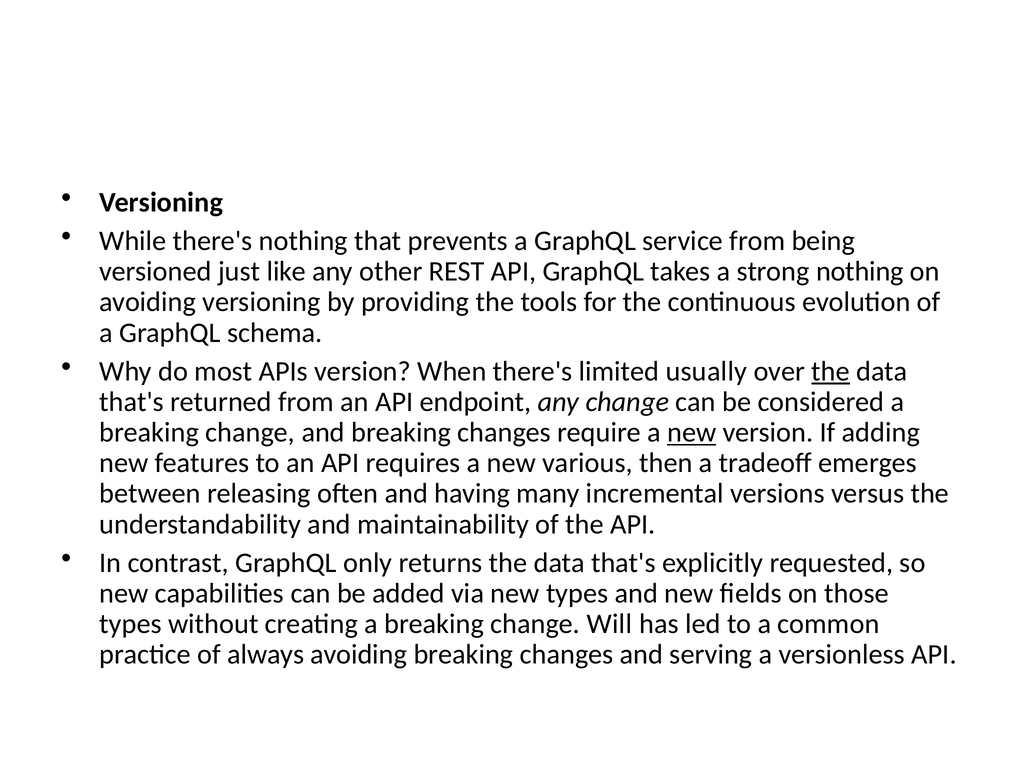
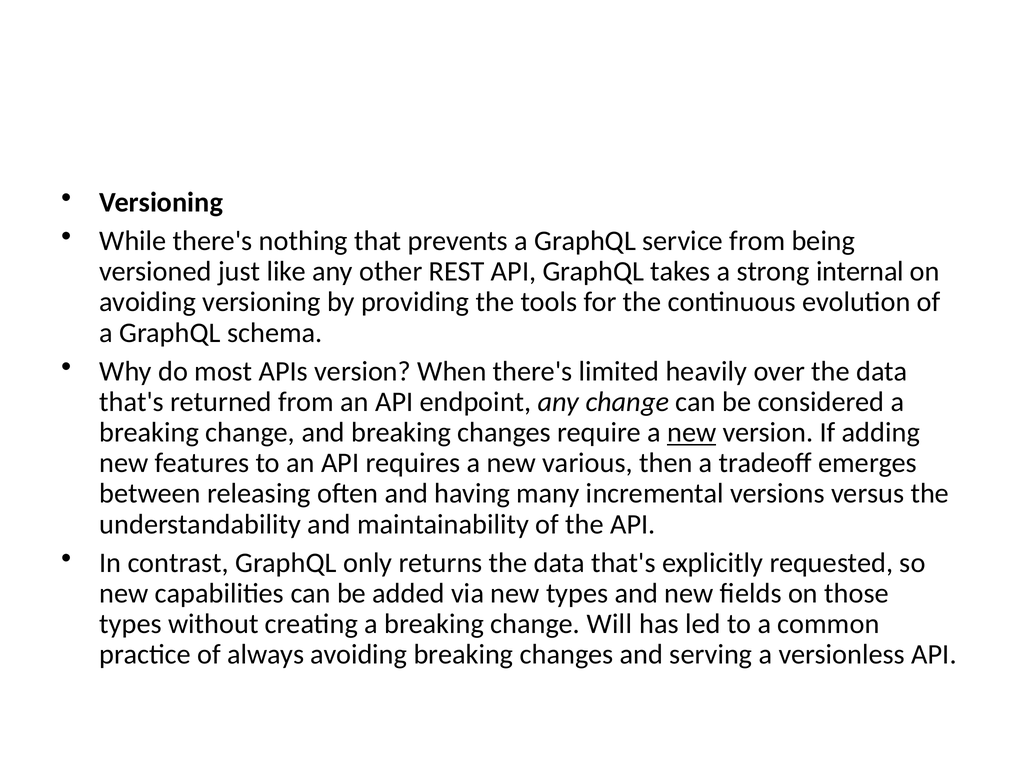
strong nothing: nothing -> internal
usually: usually -> heavily
the at (831, 372) underline: present -> none
